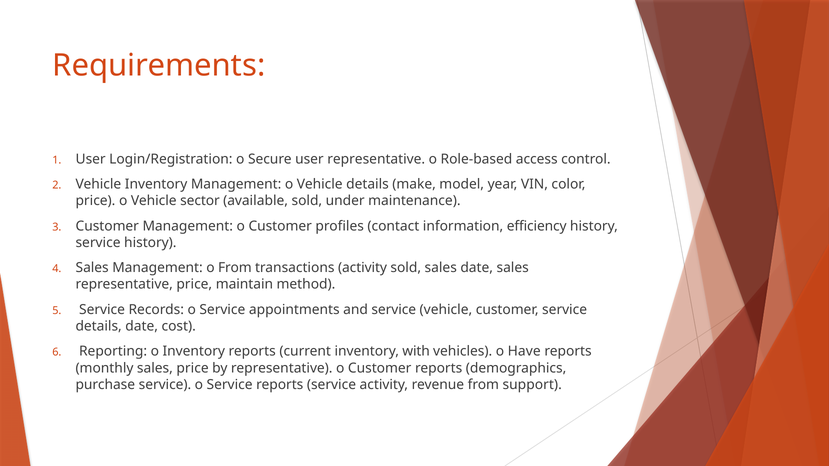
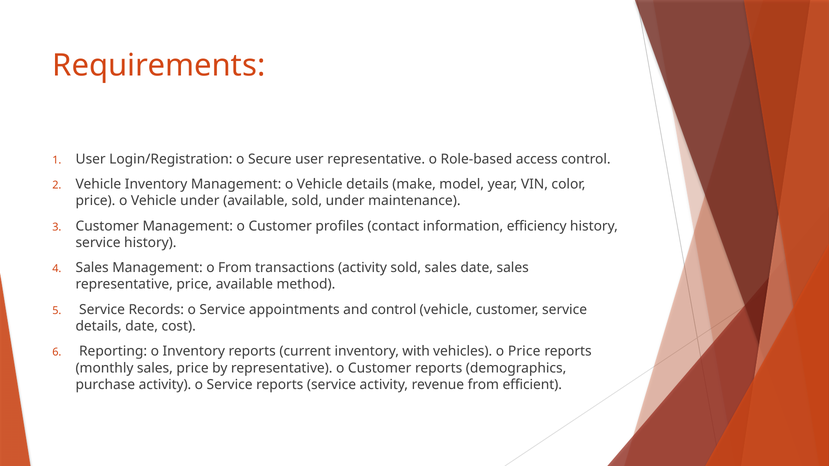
Vehicle sector: sector -> under
price maintain: maintain -> available
and service: service -> control
o Have: Have -> Price
purchase service: service -> activity
support: support -> efficient
